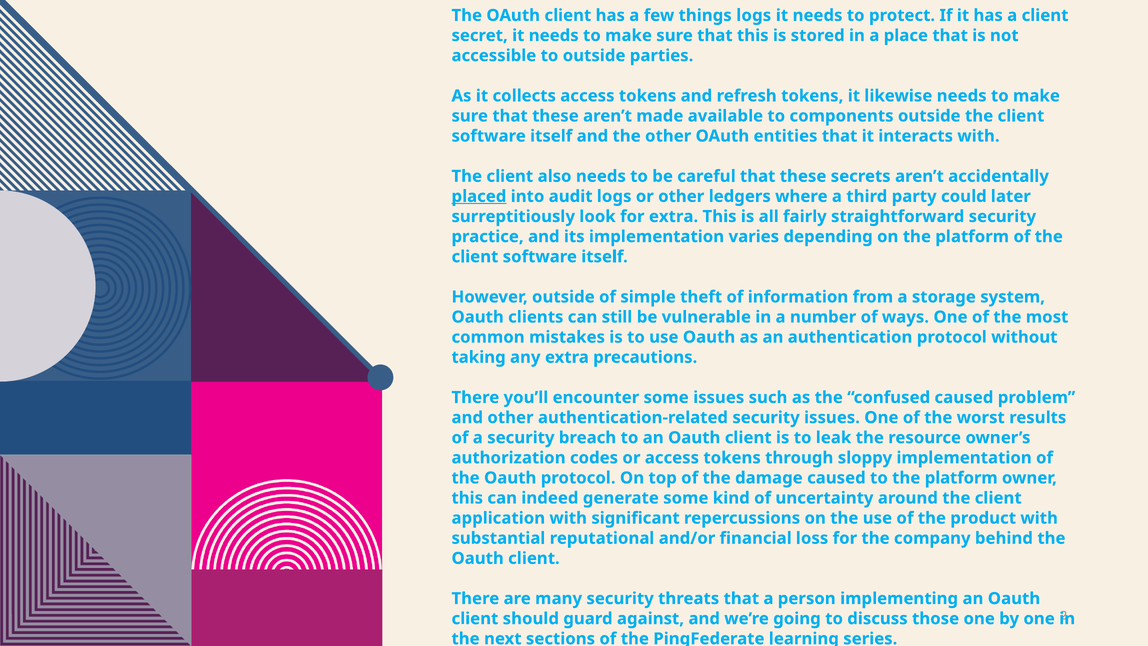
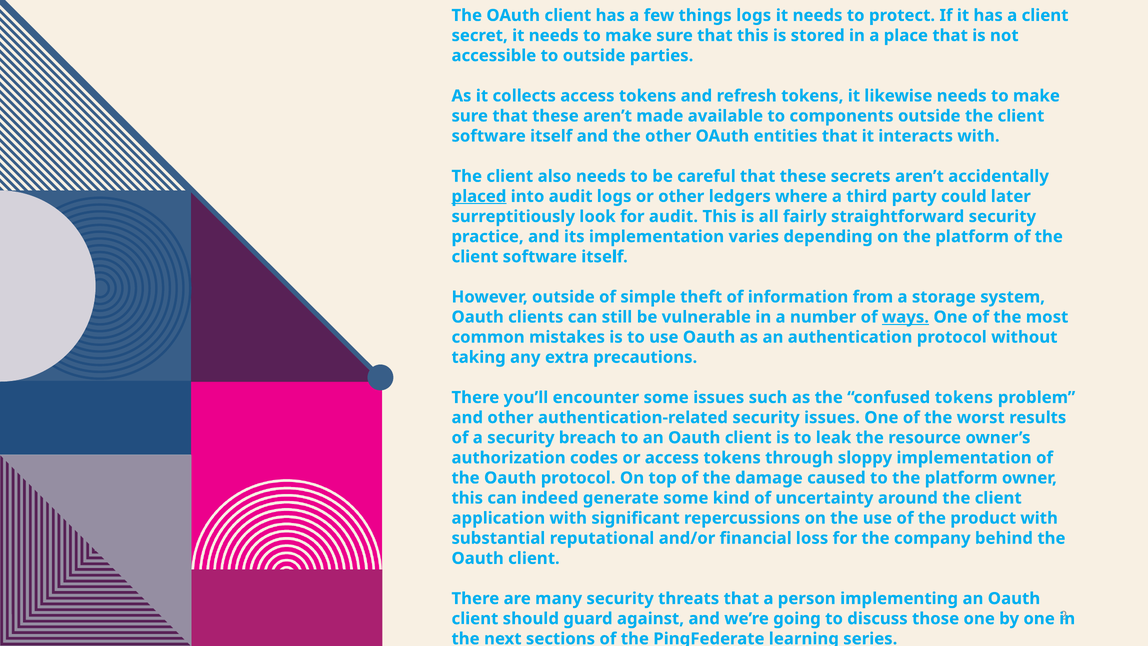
for extra: extra -> audit
ways underline: none -> present
confused caused: caused -> tokens
